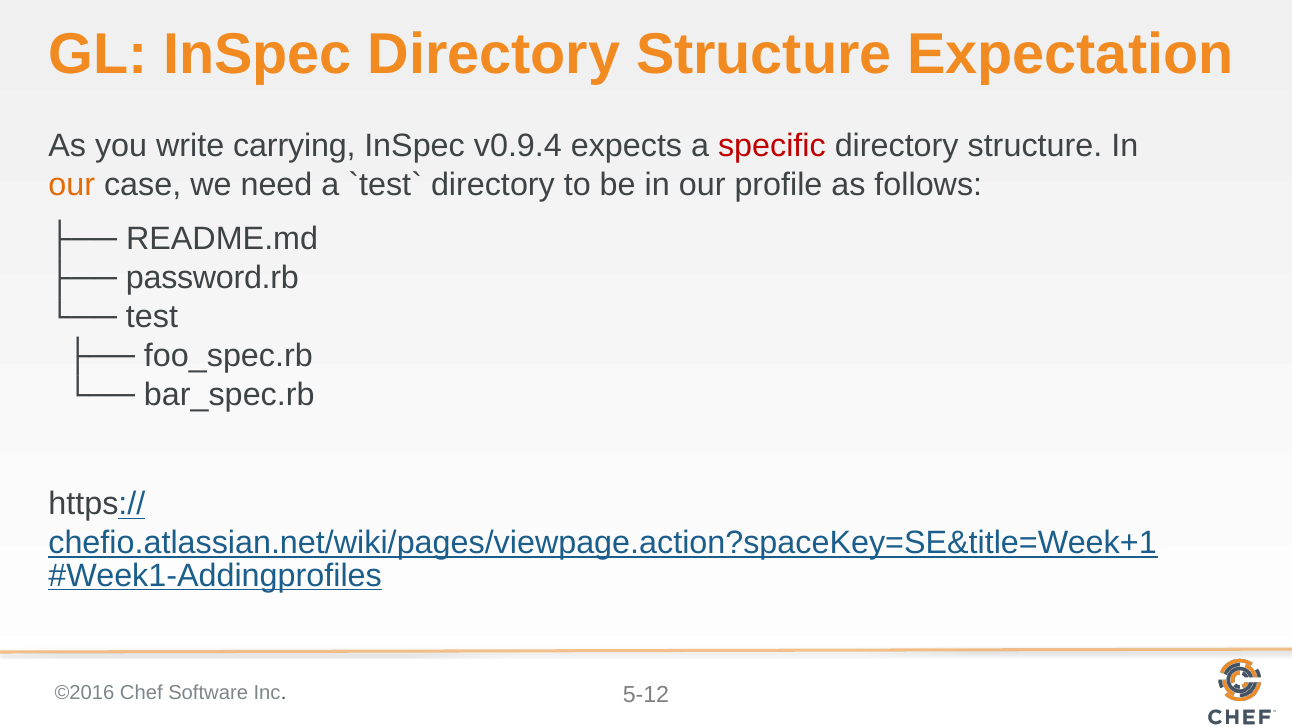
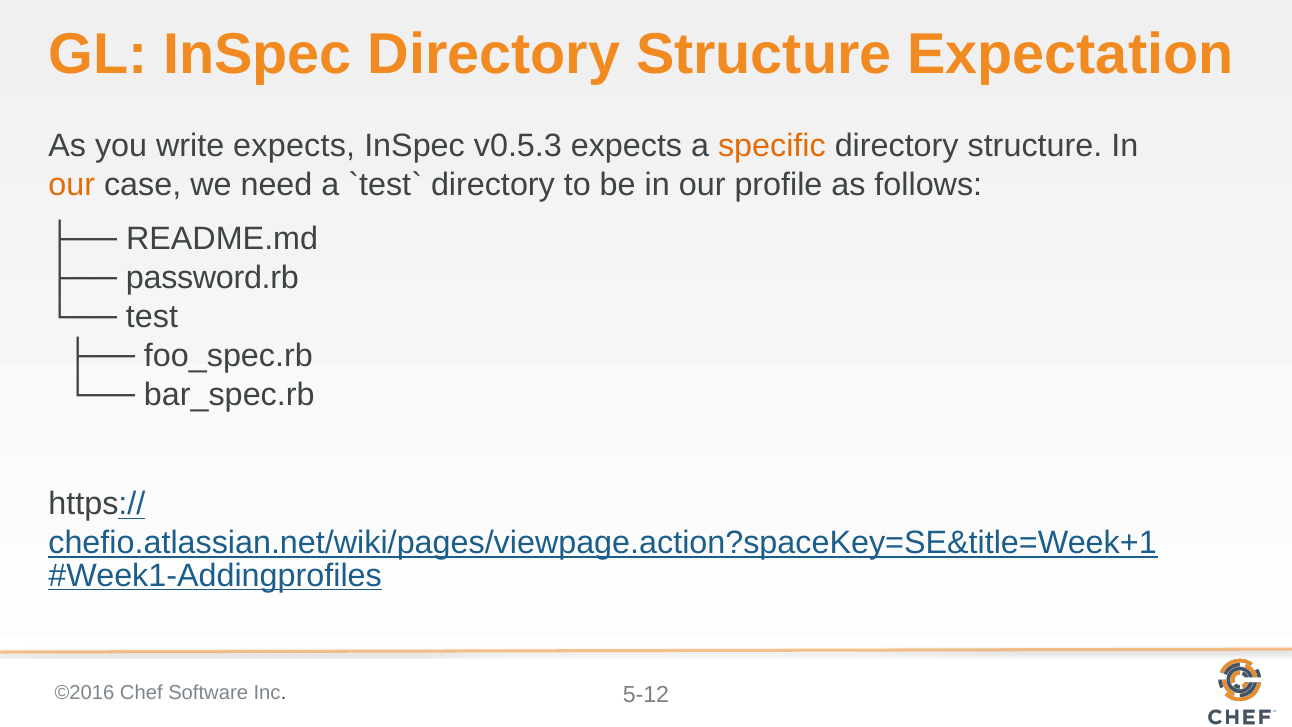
write carrying: carrying -> expects
v0.9.4: v0.9.4 -> v0.5.3
specific colour: red -> orange
